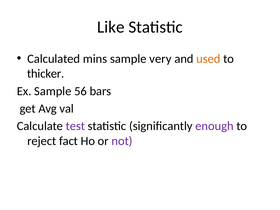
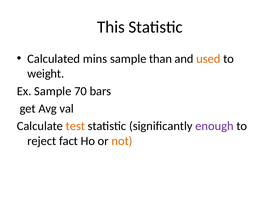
Like: Like -> This
very: very -> than
thicker: thicker -> weight
56: 56 -> 70
test colour: purple -> orange
not colour: purple -> orange
